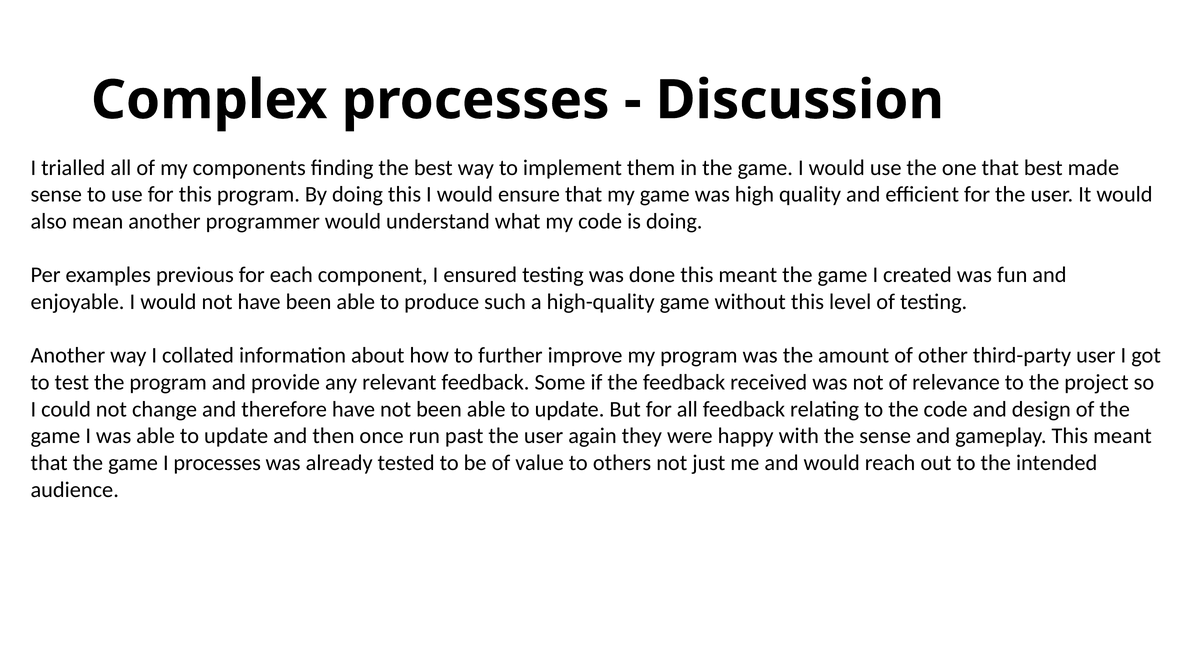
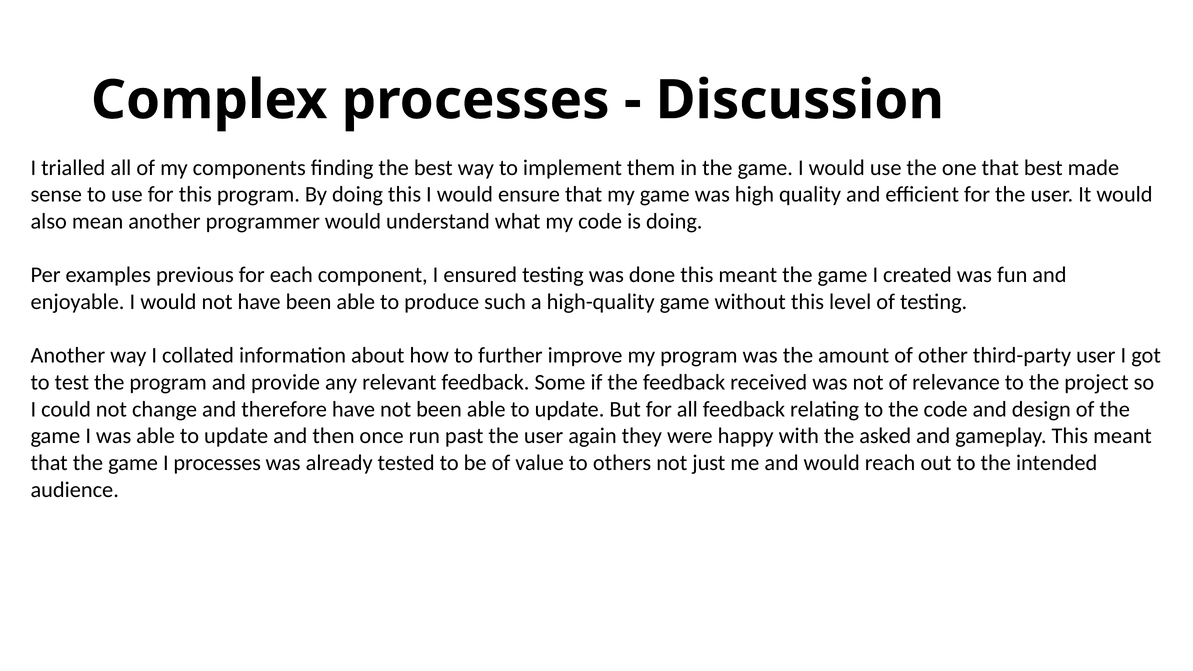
the sense: sense -> asked
